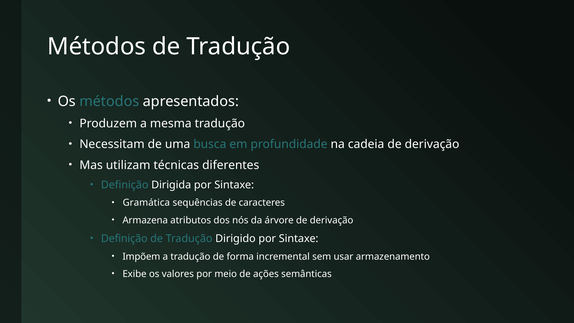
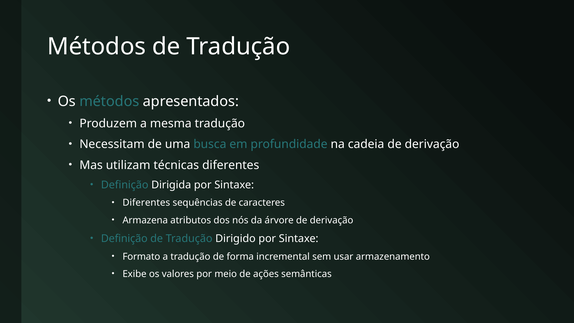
Gramática at (146, 203): Gramática -> Diferentes
Impõem: Impõem -> Formato
